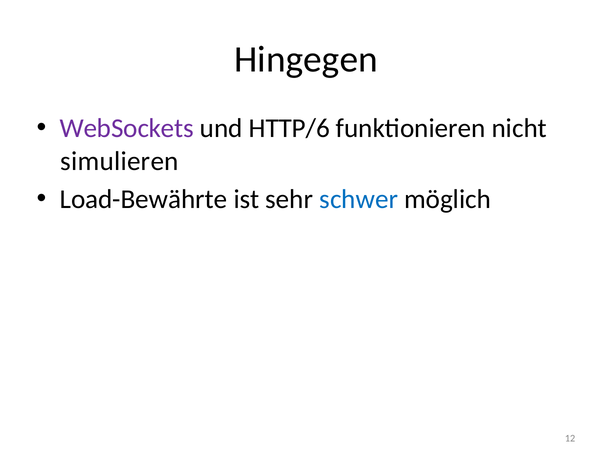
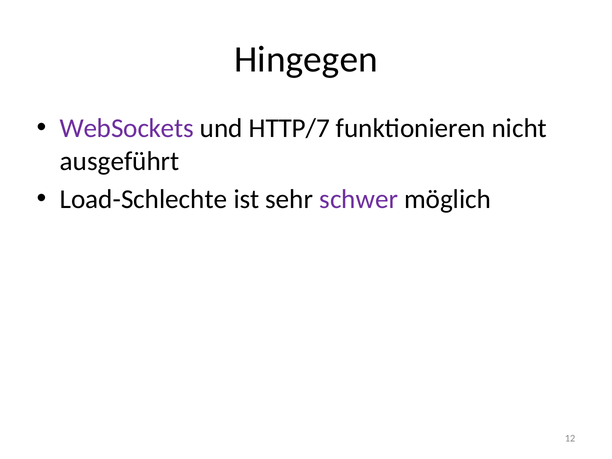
HTTP/6: HTTP/6 -> HTTP/7
simulieren: simulieren -> ausgeführt
Load-Bewährte: Load-Bewährte -> Load-Schlechte
schwer colour: blue -> purple
